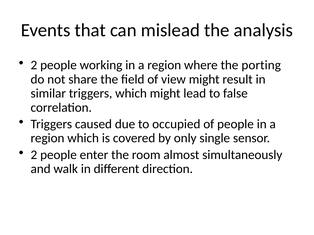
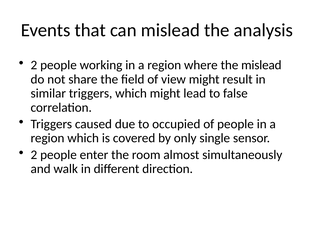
the porting: porting -> mislead
